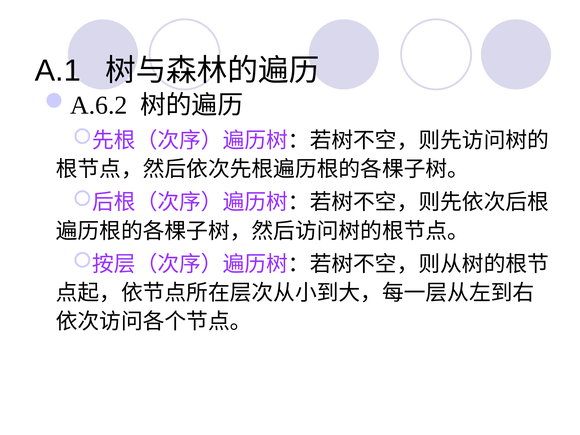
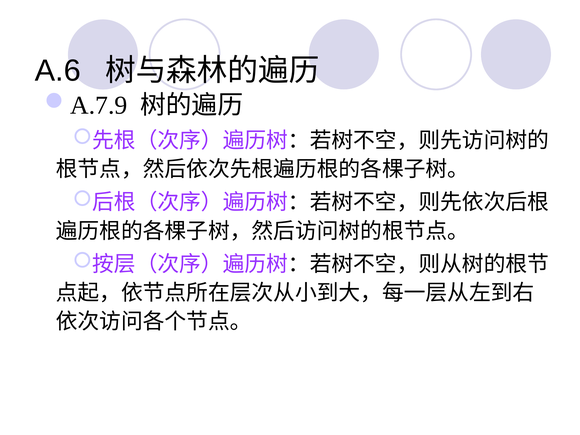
A.1: A.1 -> A.6
A.6.2: A.6.2 -> A.7.9
